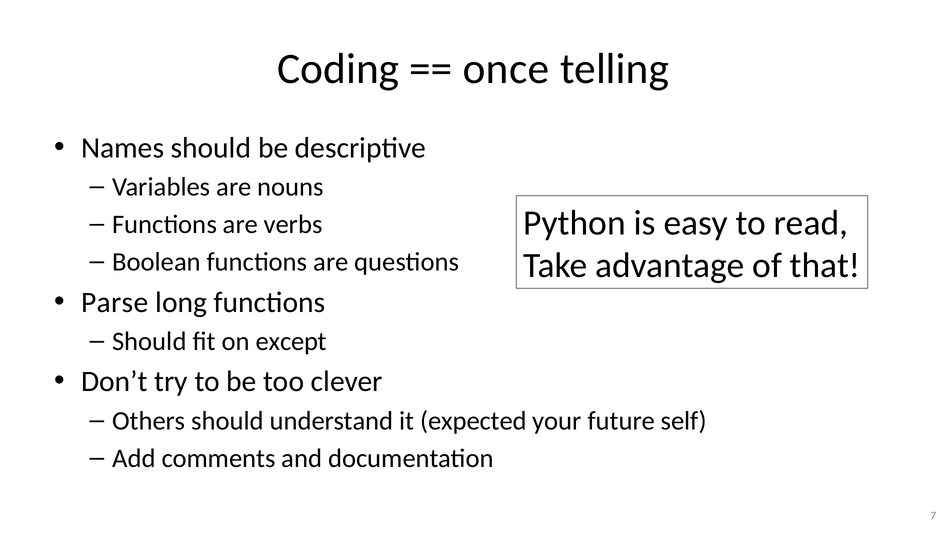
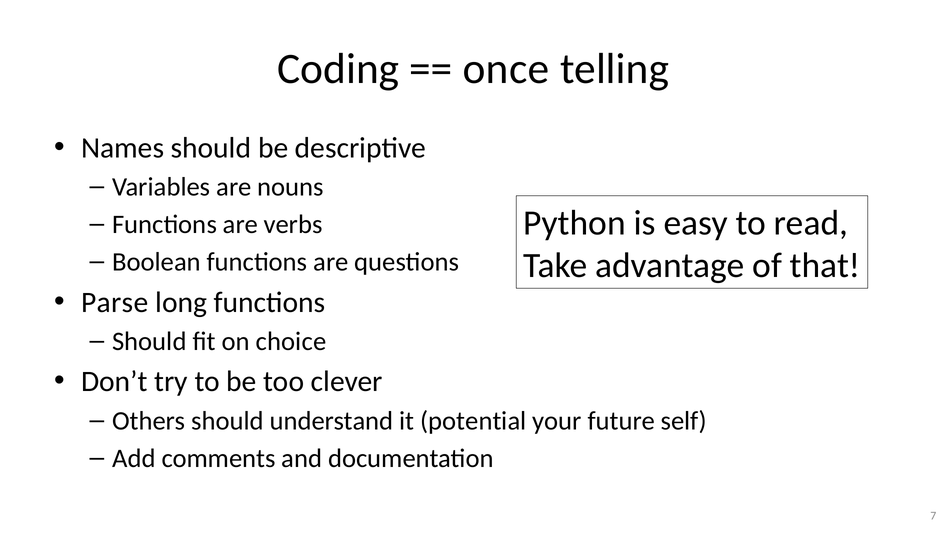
except: except -> choice
expected: expected -> potential
